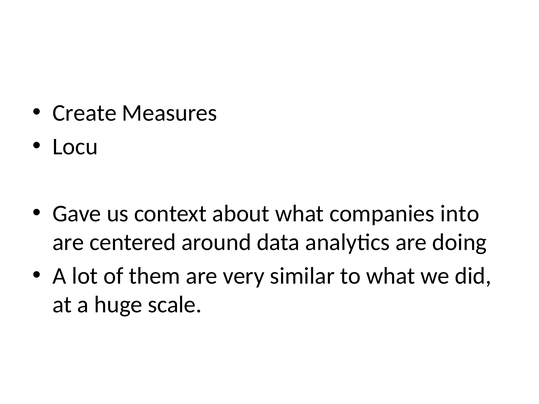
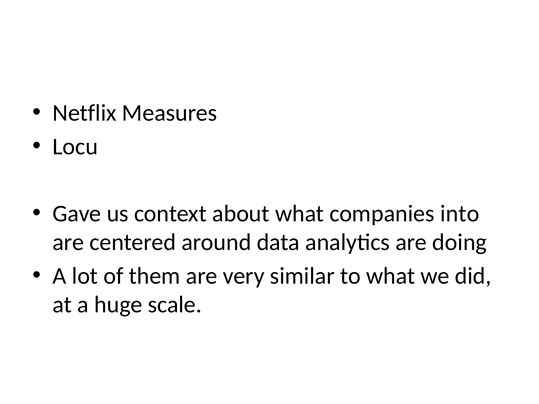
Create: Create -> Netflix
